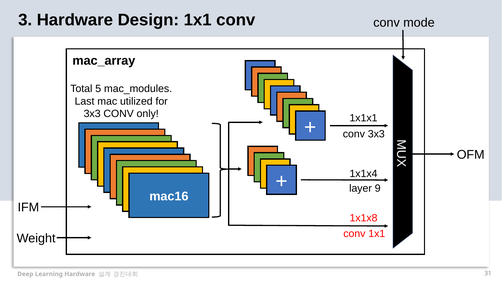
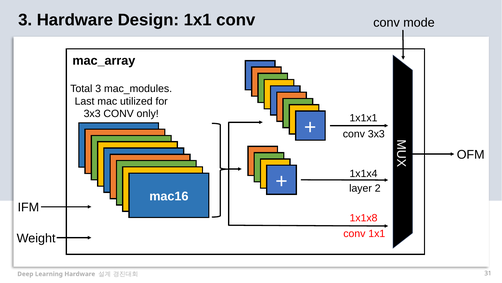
Total 5: 5 -> 3
9: 9 -> 2
